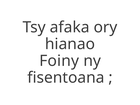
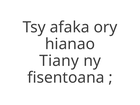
Foiny: Foiny -> Tiany
